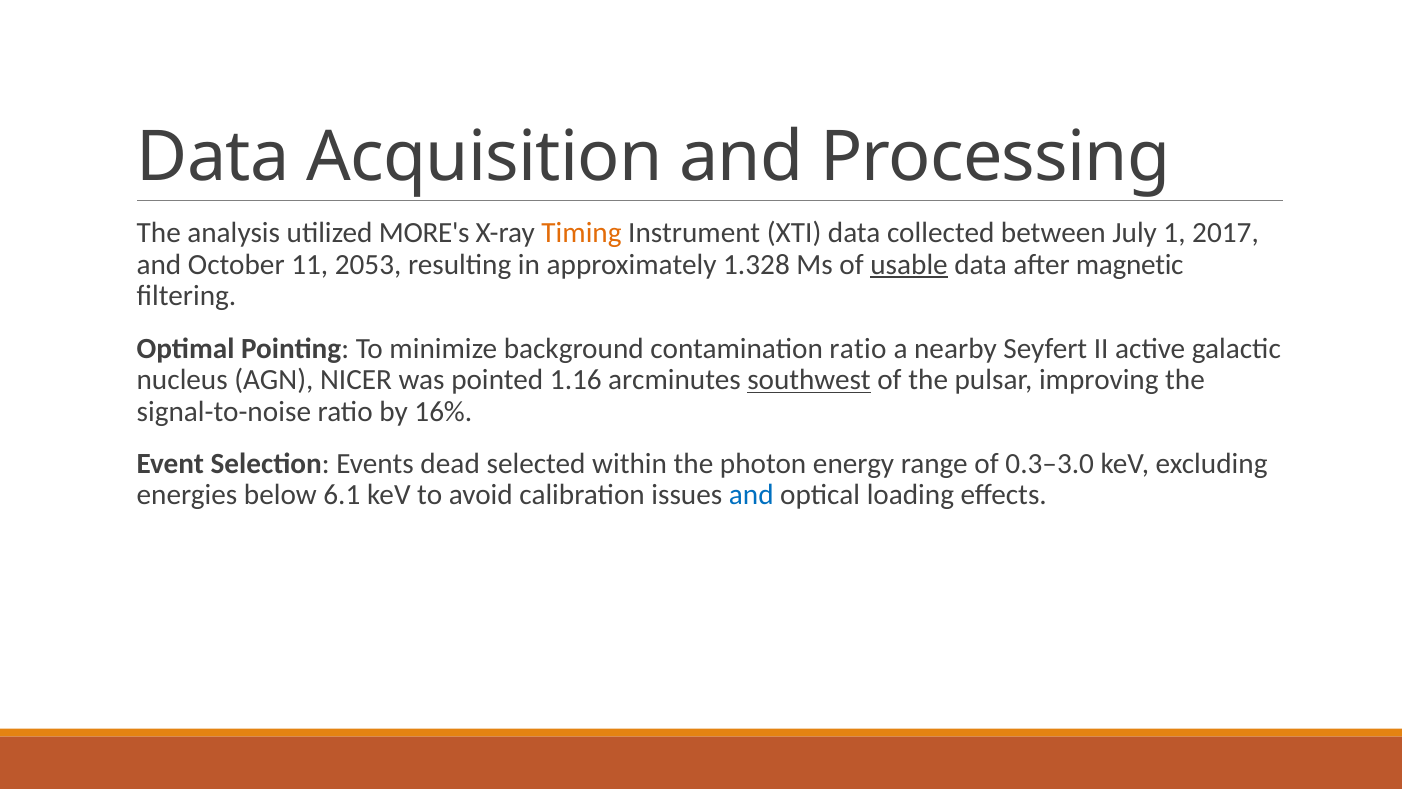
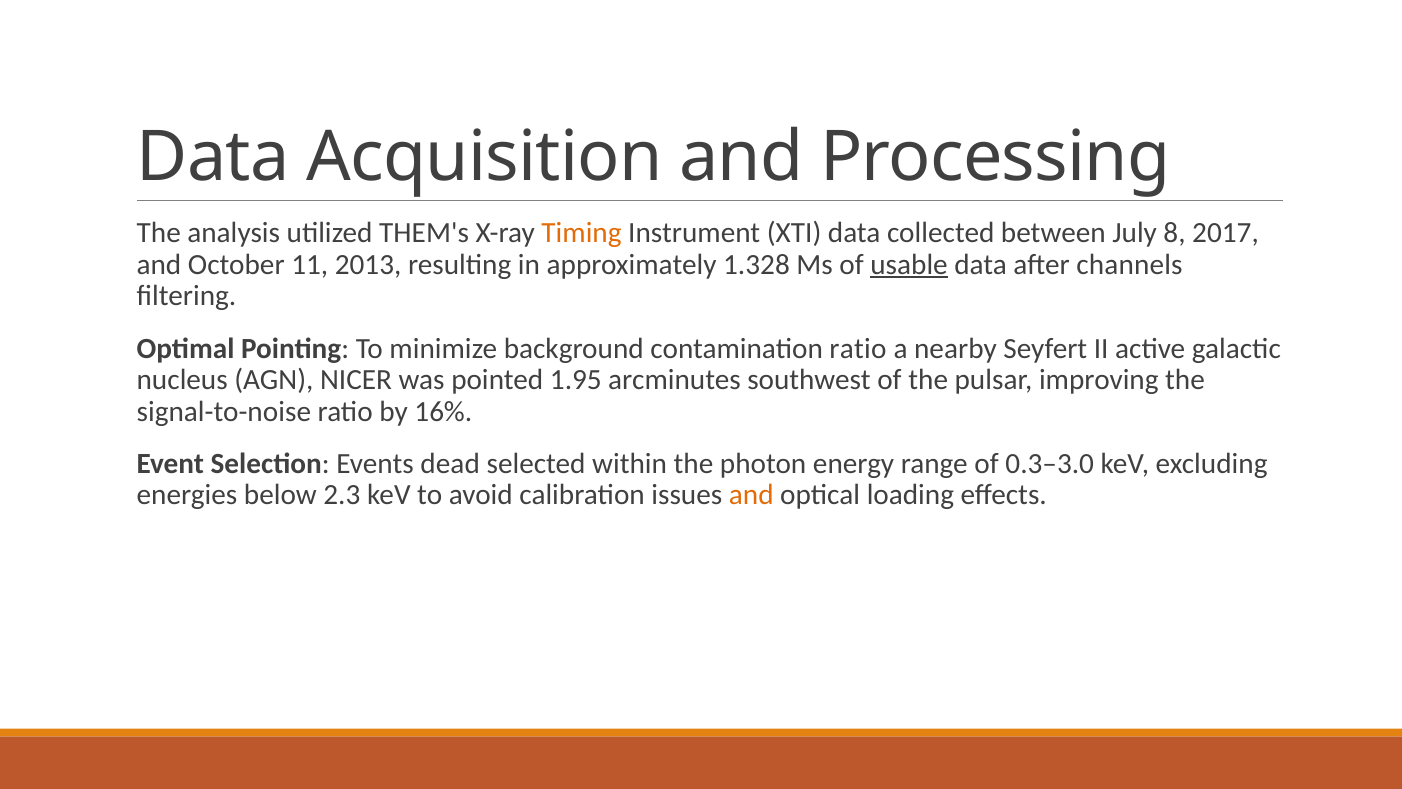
MORE's: MORE's -> THEM's
1: 1 -> 8
2053: 2053 -> 2013
magnetic: magnetic -> channels
1.16: 1.16 -> 1.95
southwest underline: present -> none
6.1: 6.1 -> 2.3
and at (751, 495) colour: blue -> orange
